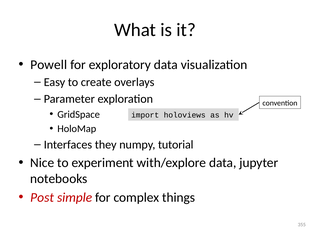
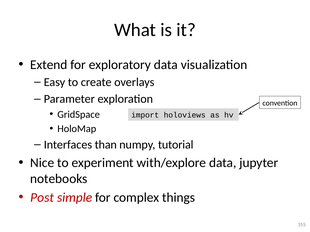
Powell: Powell -> Extend
they: they -> than
